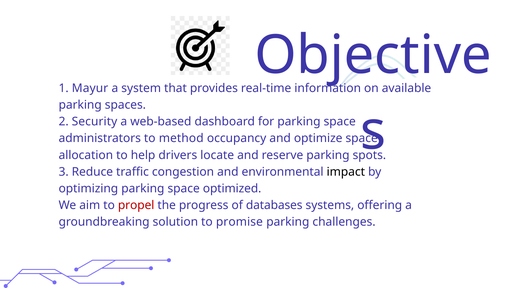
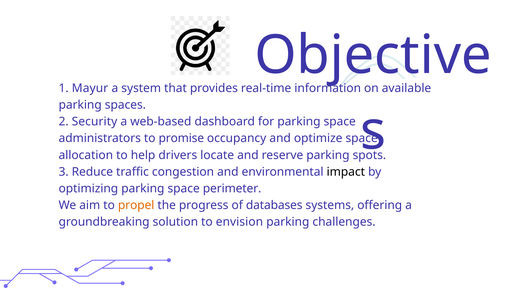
method: method -> promise
optimized: optimized -> perimeter
propel colour: red -> orange
promise: promise -> envision
